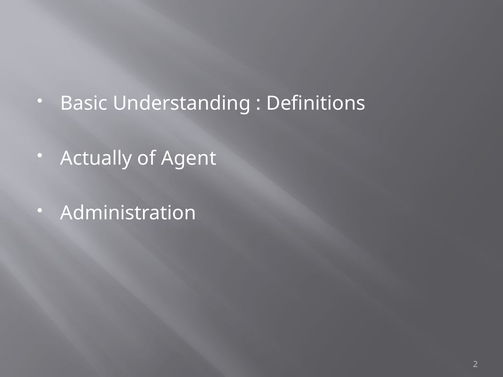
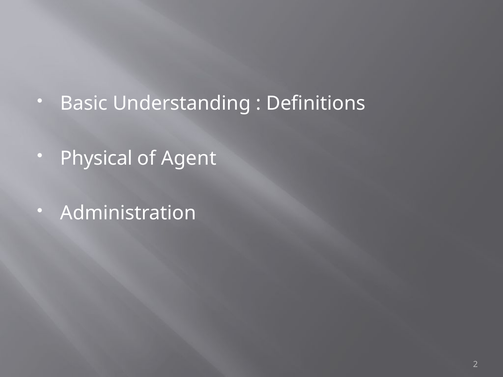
Actually: Actually -> Physical
